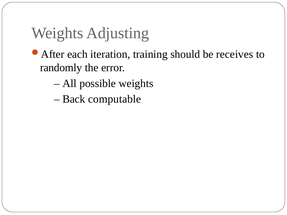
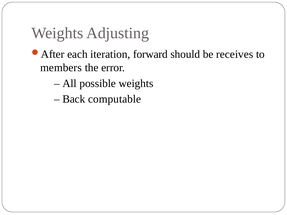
training: training -> forward
randomly: randomly -> members
